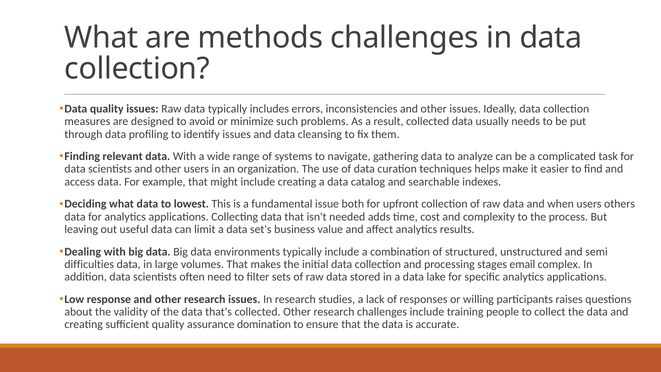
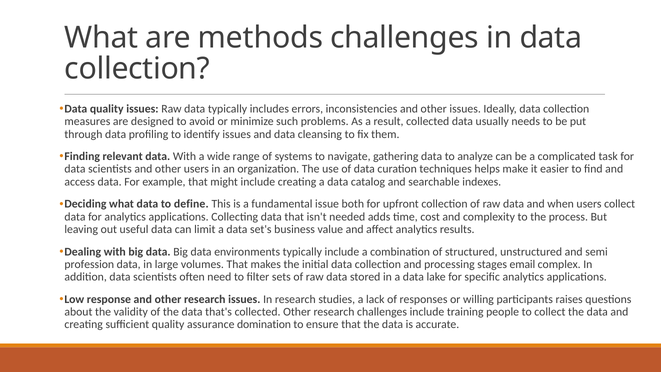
lowest: lowest -> define
users others: others -> collect
difficulties: difficulties -> profession
